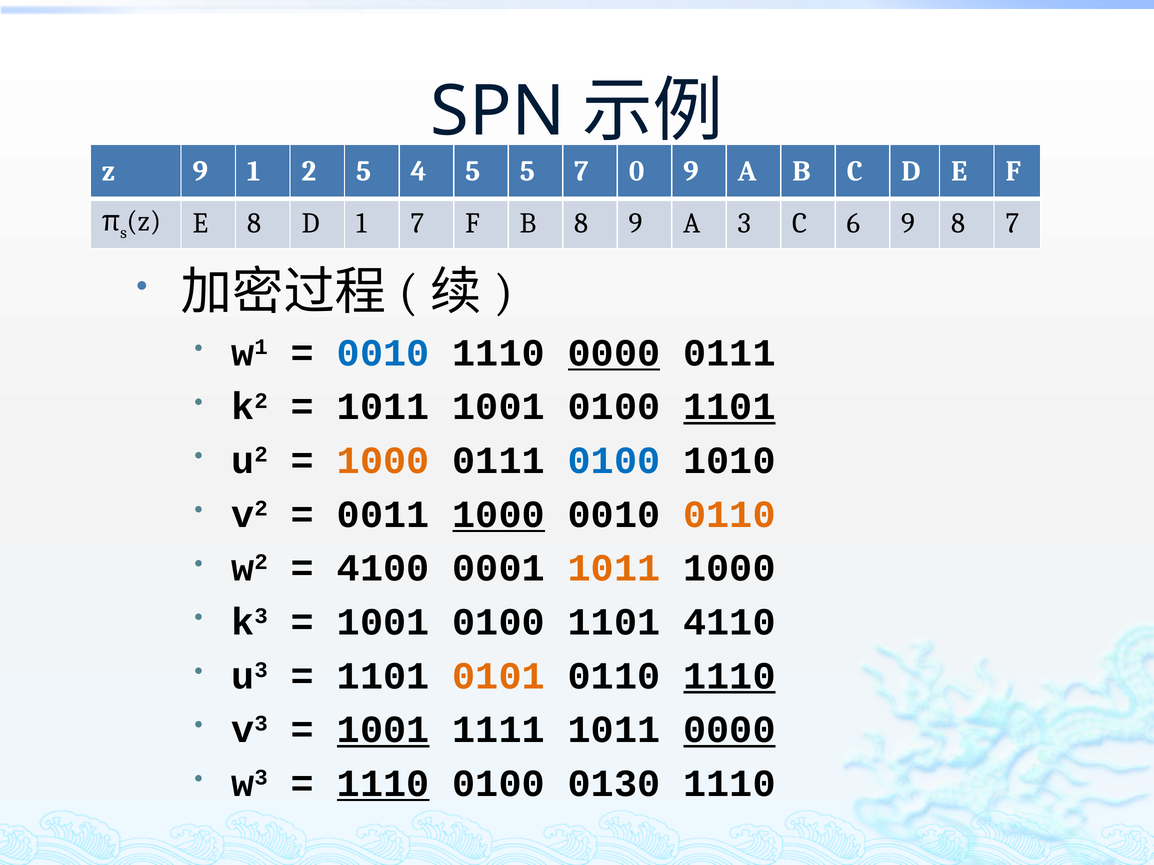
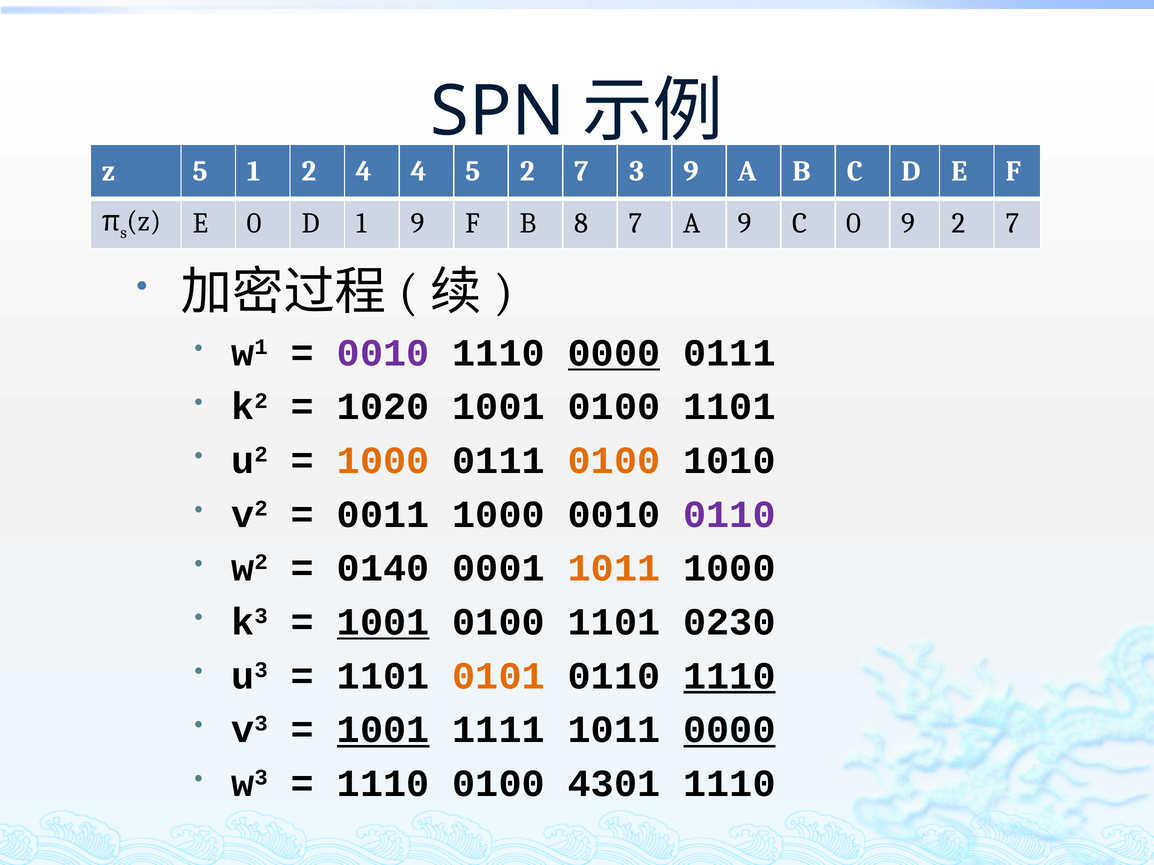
z 9: 9 -> 5
2 5: 5 -> 4
5 5: 5 -> 2
0: 0 -> 3
E 8: 8 -> 0
1 7: 7 -> 9
8 9: 9 -> 7
A 3: 3 -> 9
C 6: 6 -> 0
9 8: 8 -> 2
0010 at (383, 353) colour: blue -> purple
1011 at (383, 407): 1011 -> 1020
1101 at (729, 407) underline: present -> none
0100 at (614, 461) colour: blue -> orange
1000 at (499, 515) underline: present -> none
0110 at (729, 515) colour: orange -> purple
4100: 4100 -> 0140
1001 at (383, 622) underline: none -> present
4110: 4110 -> 0230
1110 at (383, 784) underline: present -> none
0130: 0130 -> 4301
